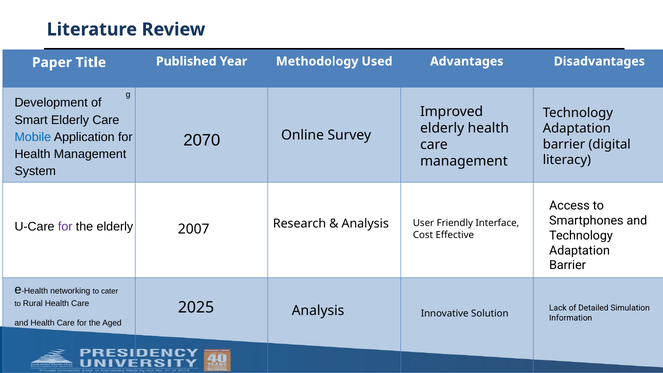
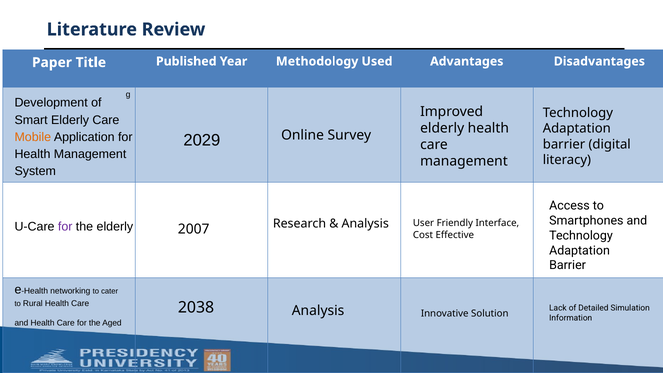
Mobile colour: blue -> orange
2070: 2070 -> 2029
2025: 2025 -> 2038
